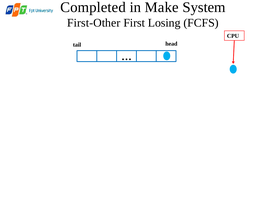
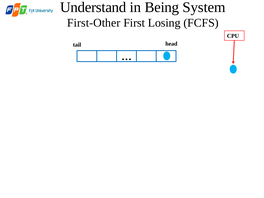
Completed: Completed -> Understand
Make: Make -> Being
